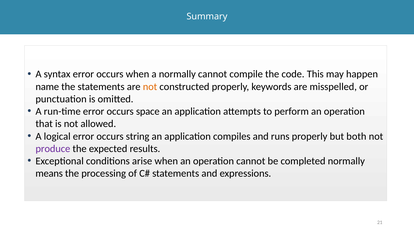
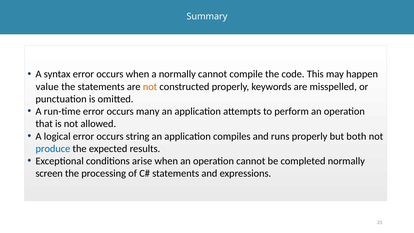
name: name -> value
space: space -> many
produce colour: purple -> blue
means: means -> screen
